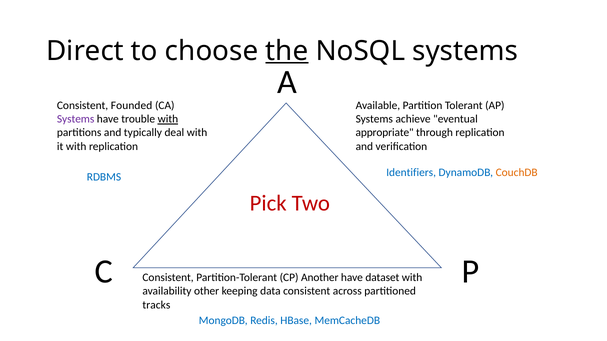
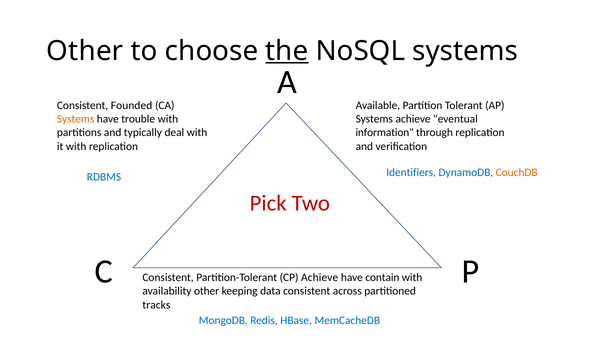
Direct at (85, 51): Direct -> Other
Systems at (76, 119) colour: purple -> orange
with at (168, 119) underline: present -> none
appropriate: appropriate -> information
CP Another: Another -> Achieve
dataset: dataset -> contain
